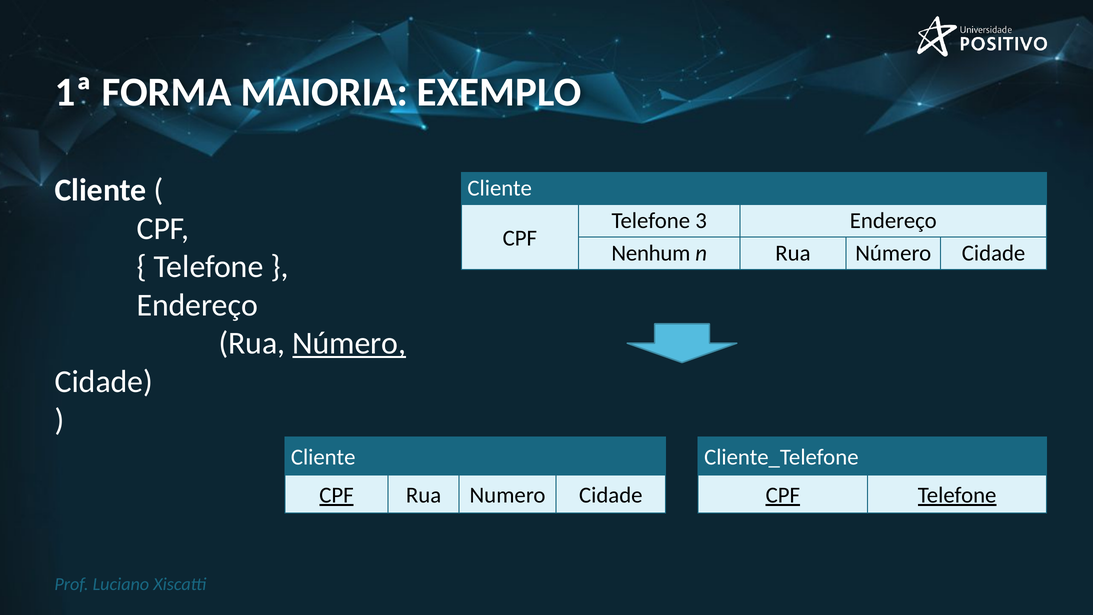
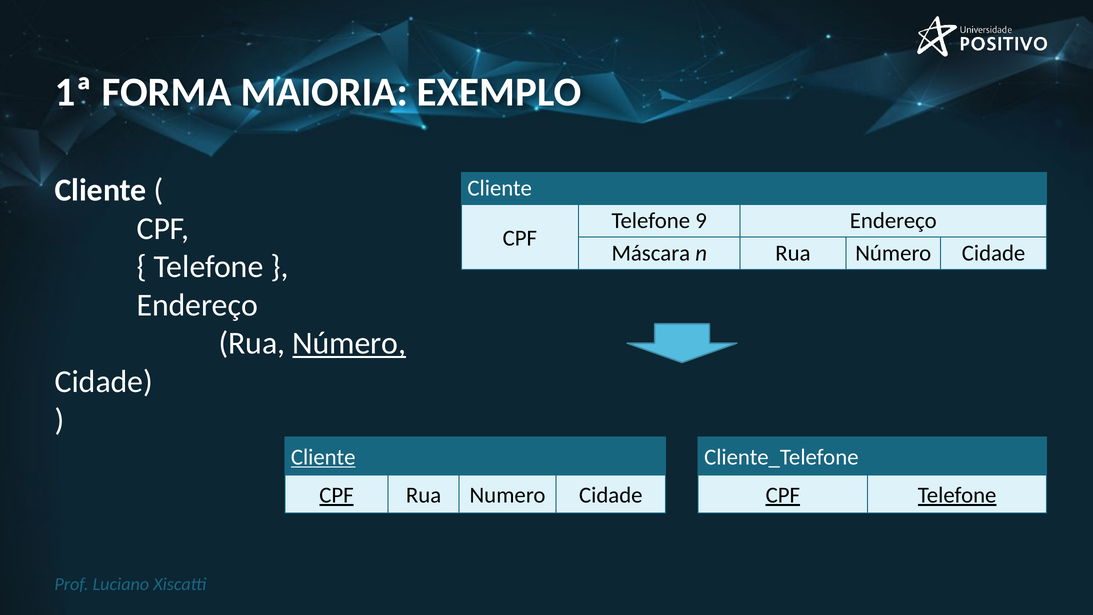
3: 3 -> 9
Nenhum: Nenhum -> Máscara
Cliente at (323, 457) underline: none -> present
